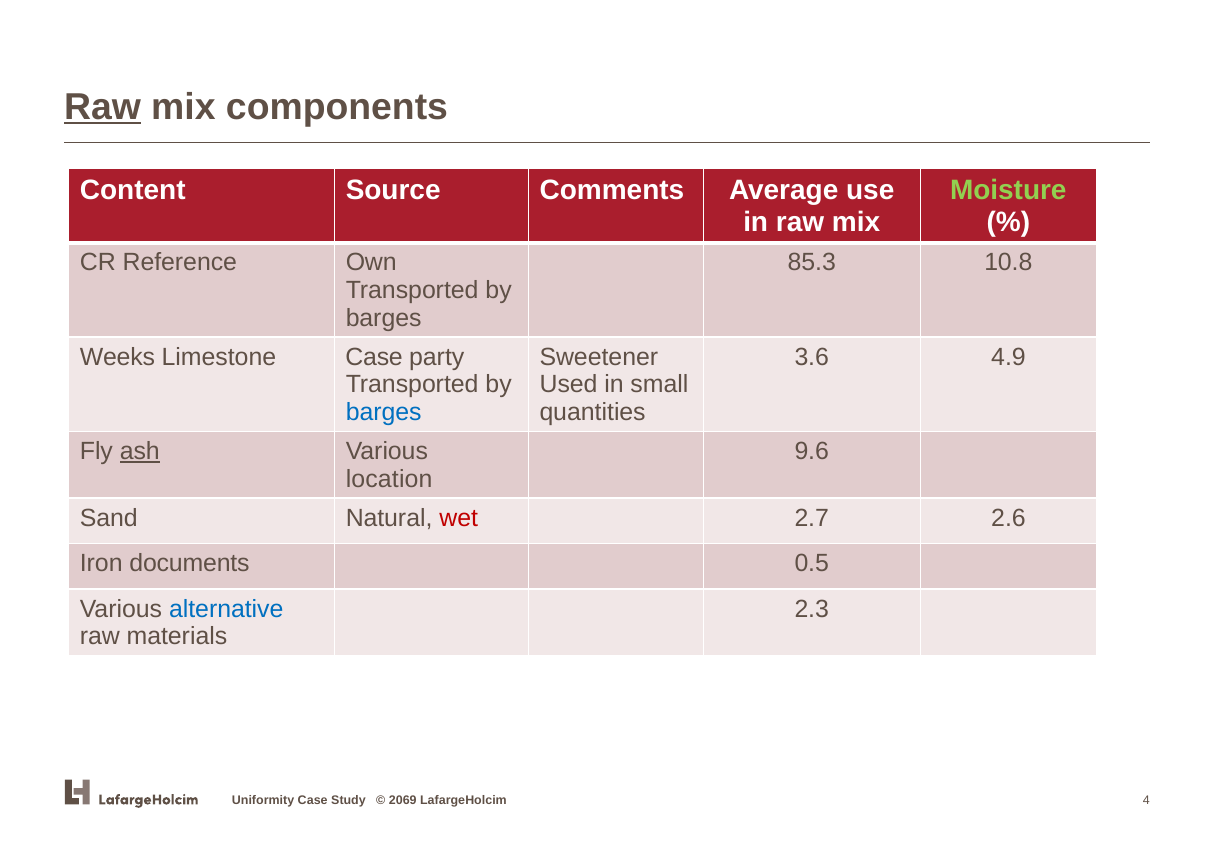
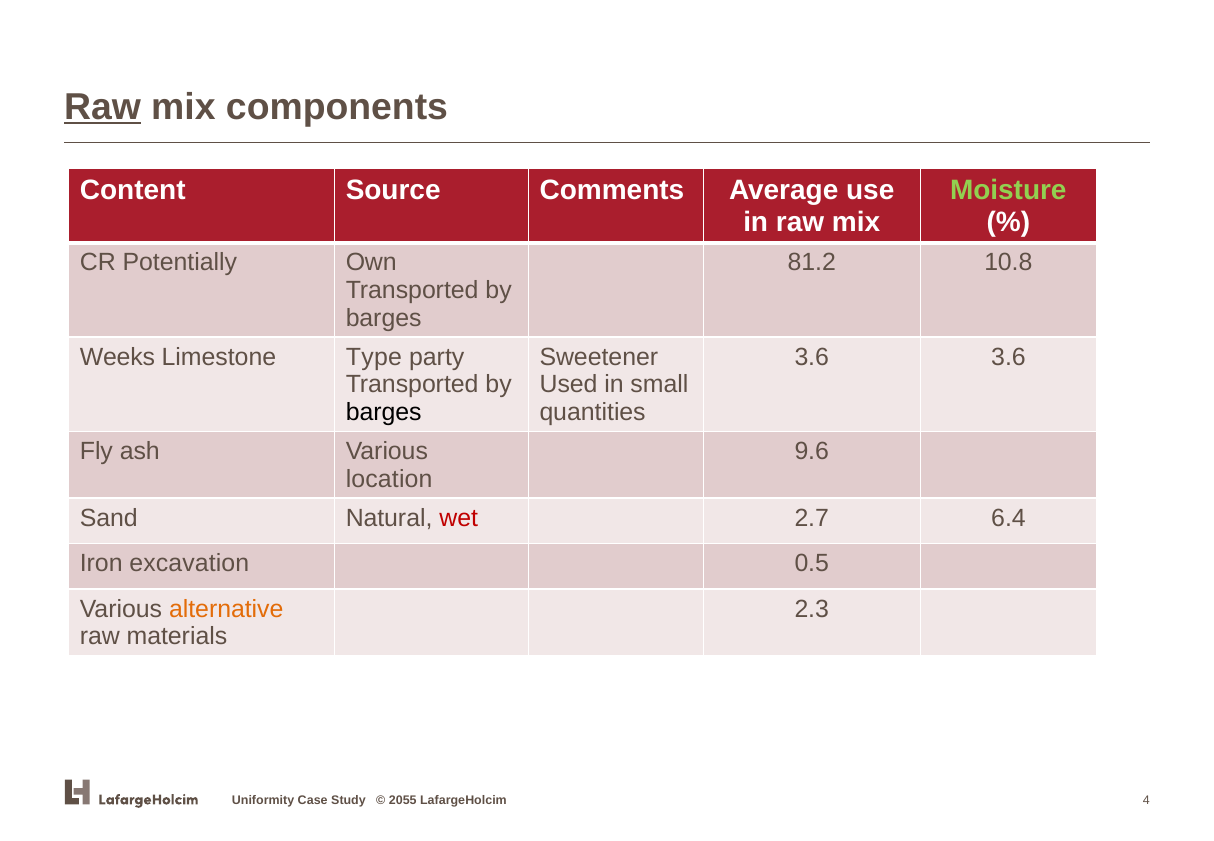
Reference: Reference -> Potentially
85.3: 85.3 -> 81.2
Limestone Case: Case -> Type
3.6 4.9: 4.9 -> 3.6
barges at (384, 412) colour: blue -> black
ash underline: present -> none
2.6: 2.6 -> 6.4
documents: documents -> excavation
alternative colour: blue -> orange
2069: 2069 -> 2055
